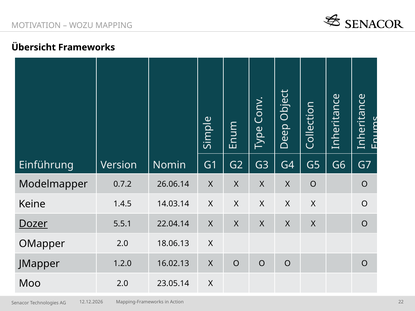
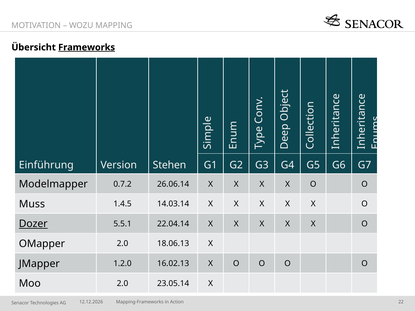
Frameworks underline: none -> present
Nomin: Nomin -> Stehen
Keine: Keine -> Muss
